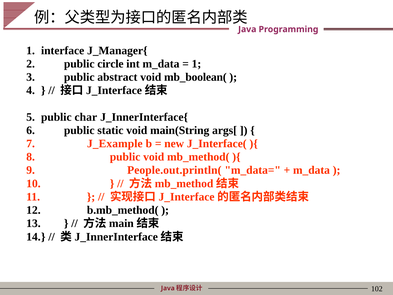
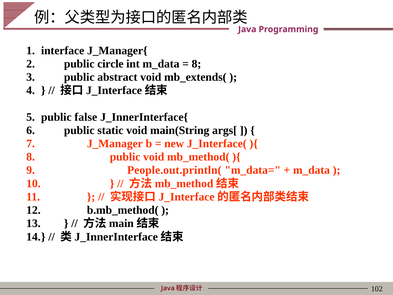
1 at (196, 64): 1 -> 8
mb_boolean(: mb_boolean( -> mb_extends(
char: char -> false
J_Example: J_Example -> J_Manager
